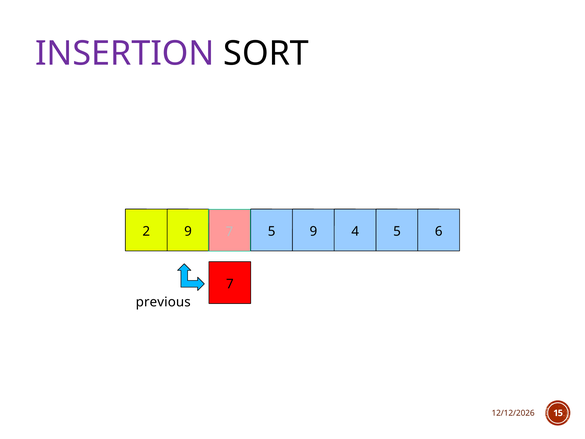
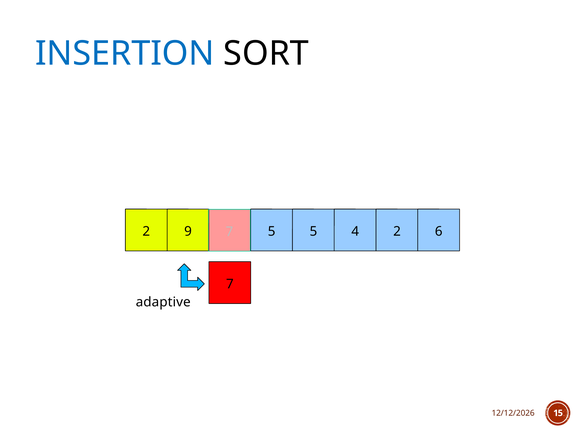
INSERTION colour: purple -> blue
5 9: 9 -> 5
4 5: 5 -> 2
previous: previous -> adaptive
